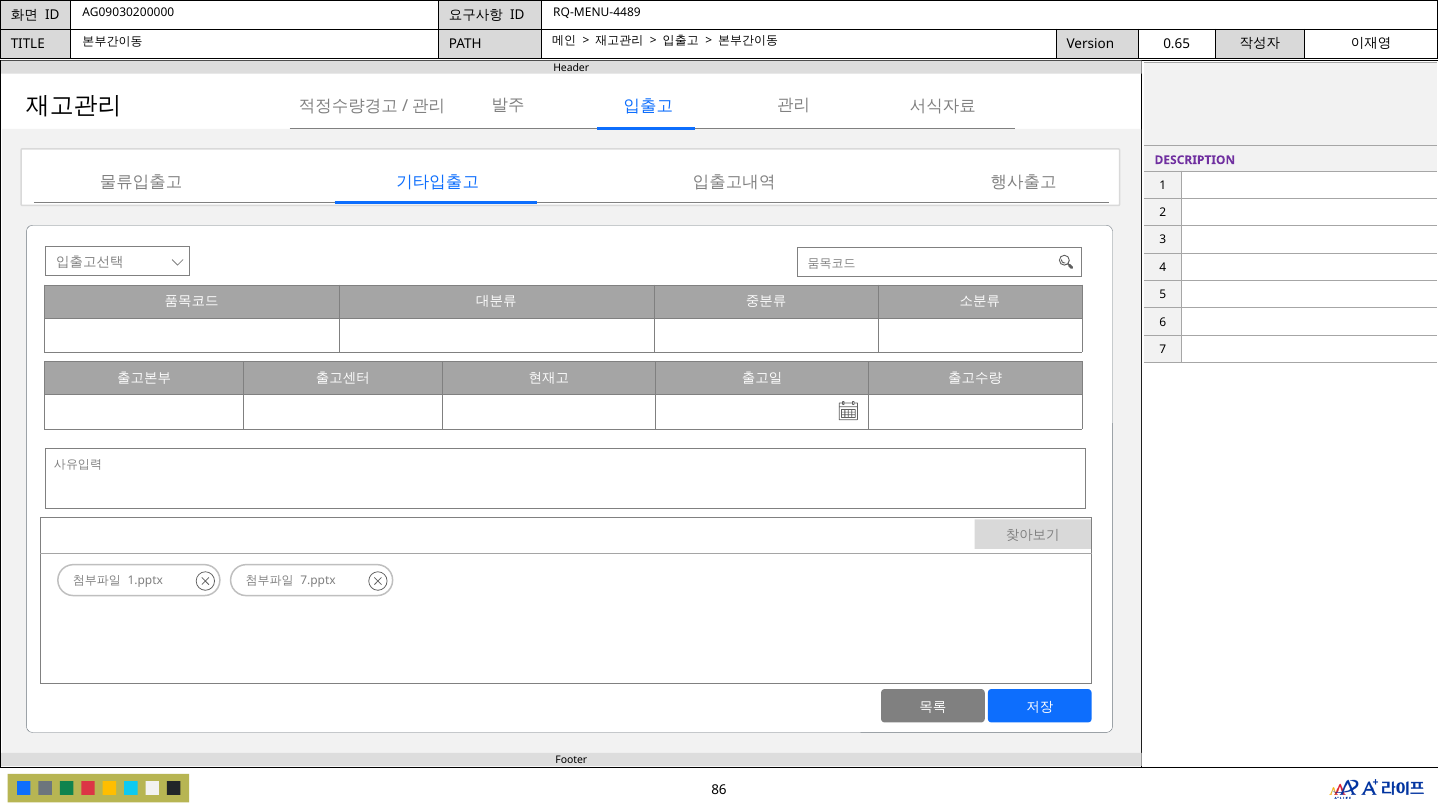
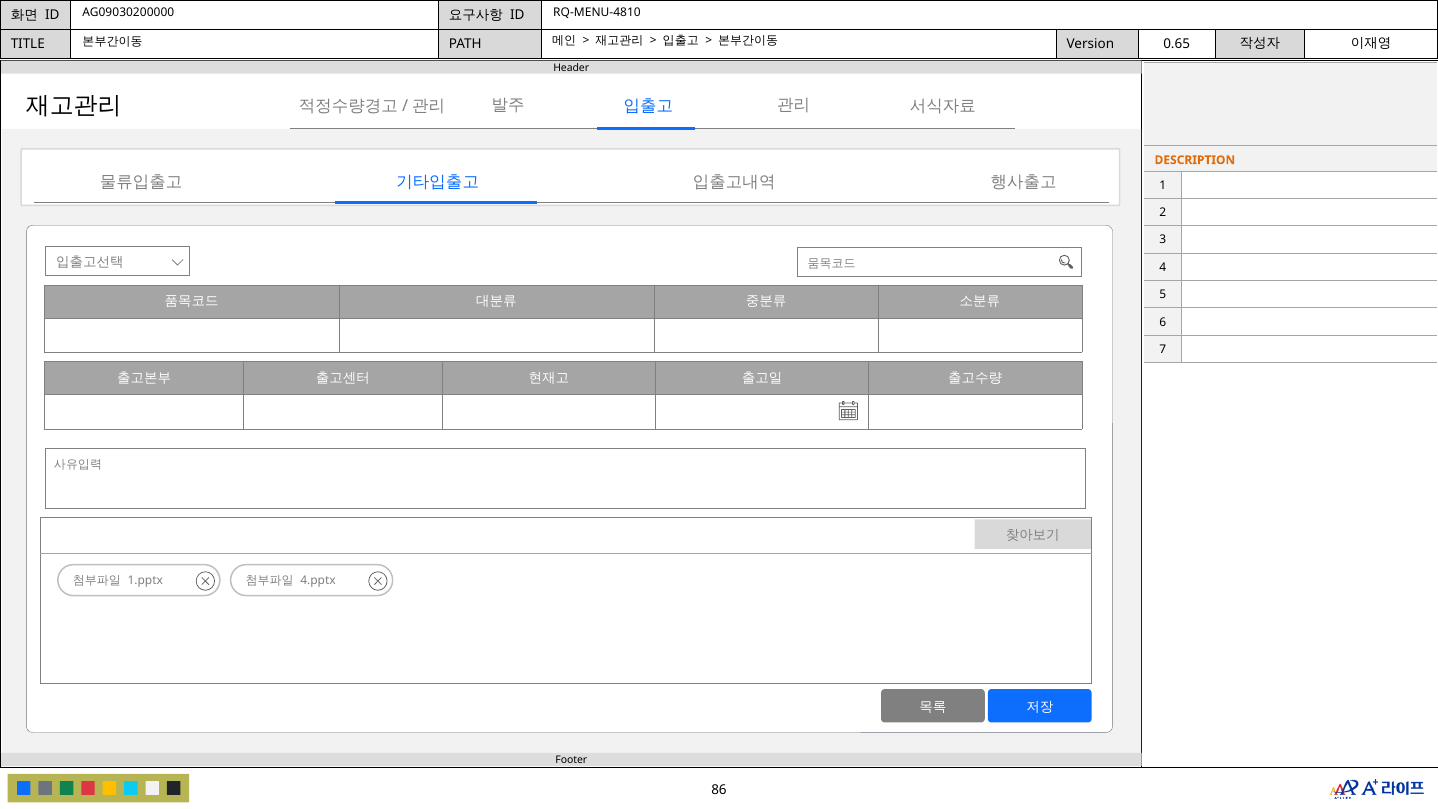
RQ-MENU-4489: RQ-MENU-4489 -> RQ-MENU-4810
DESCRIPTION colour: purple -> orange
7.pptx: 7.pptx -> 4.pptx
